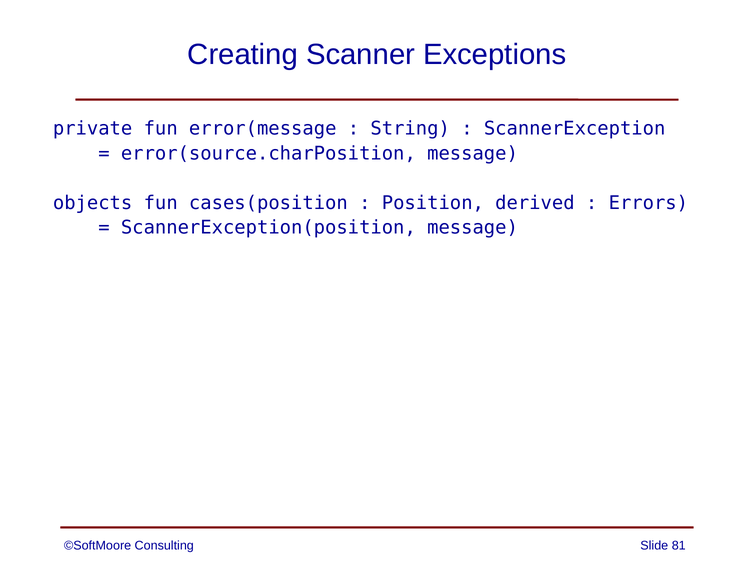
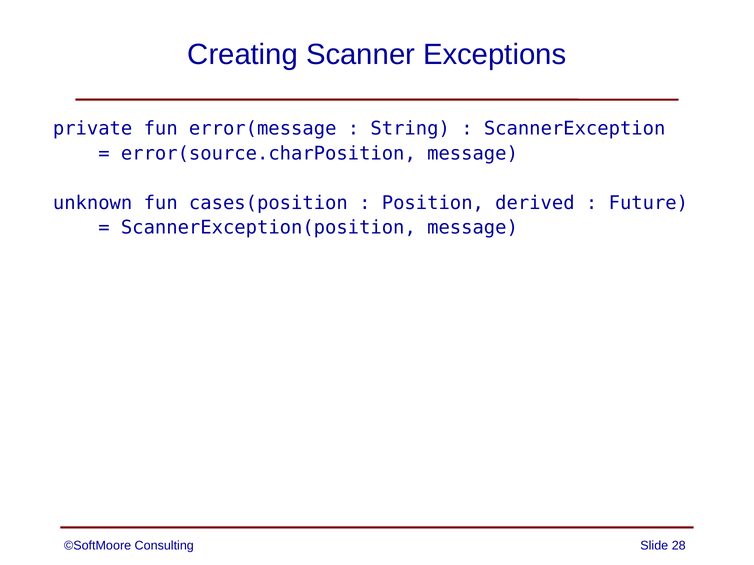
objects: objects -> unknown
Errors: Errors -> Future
81: 81 -> 28
